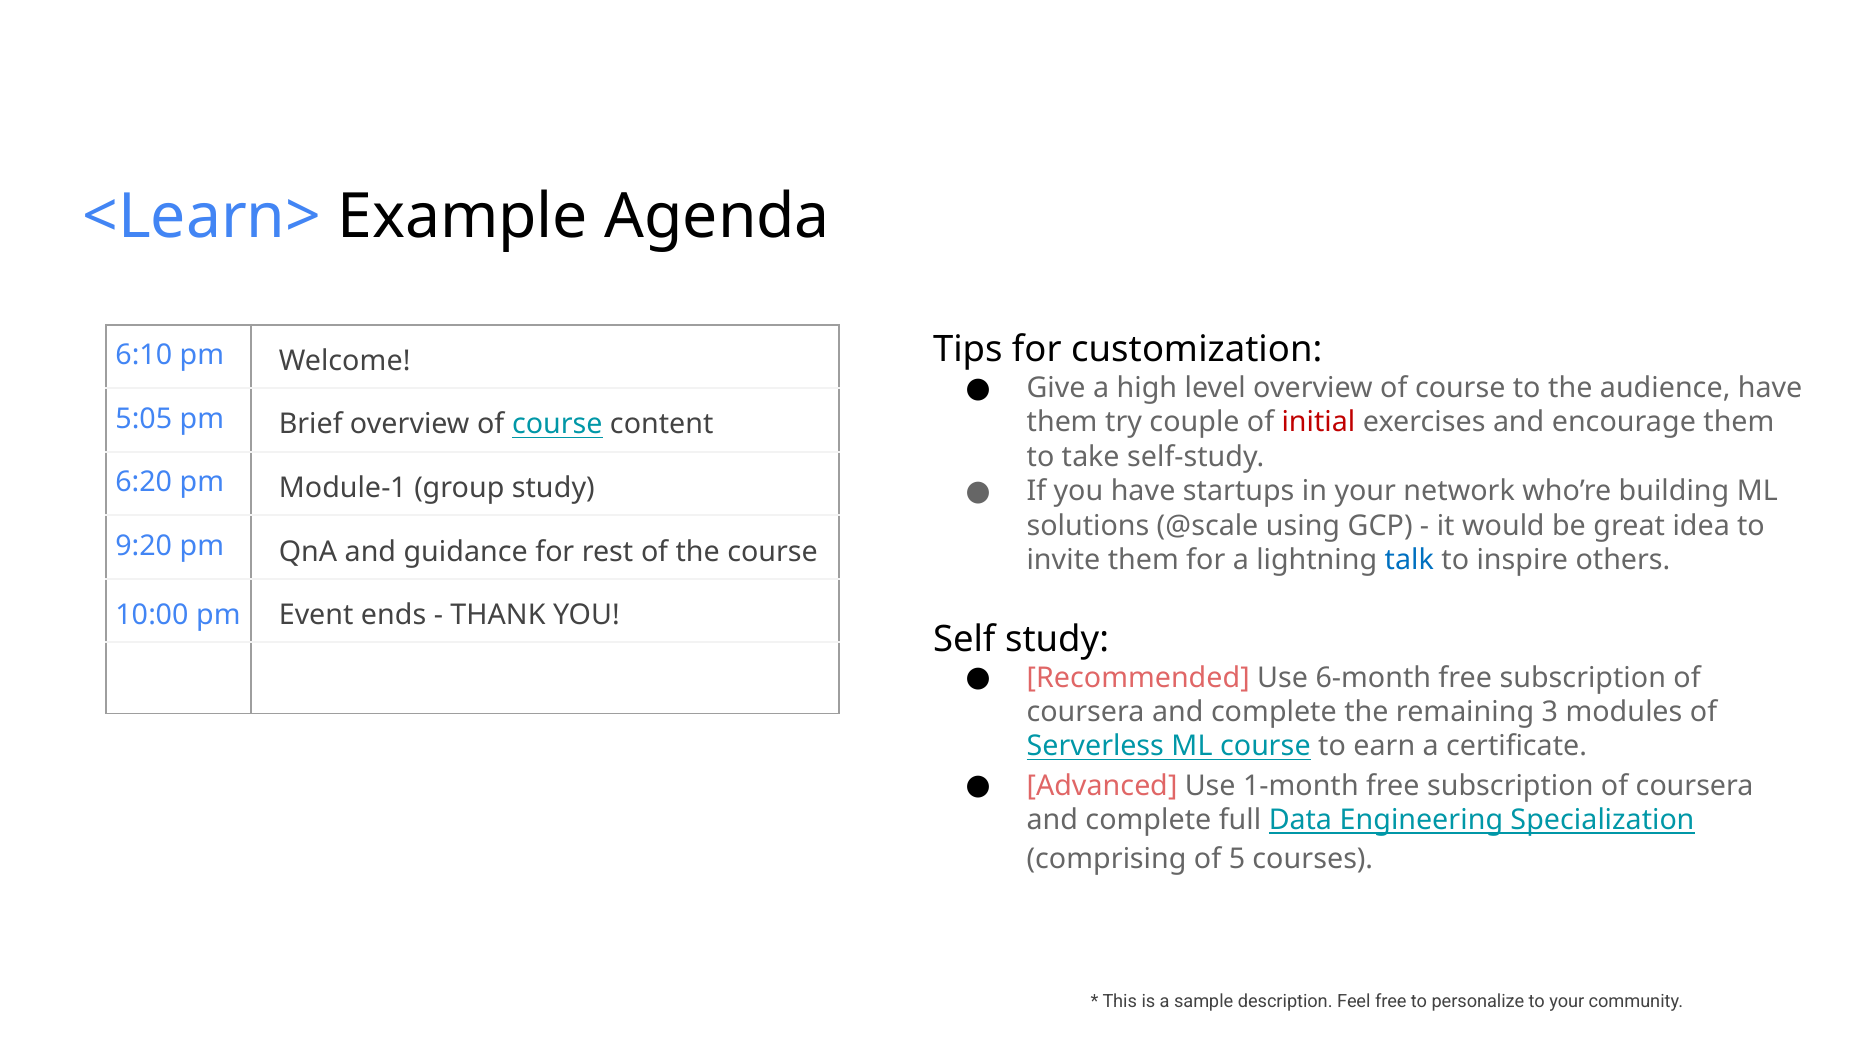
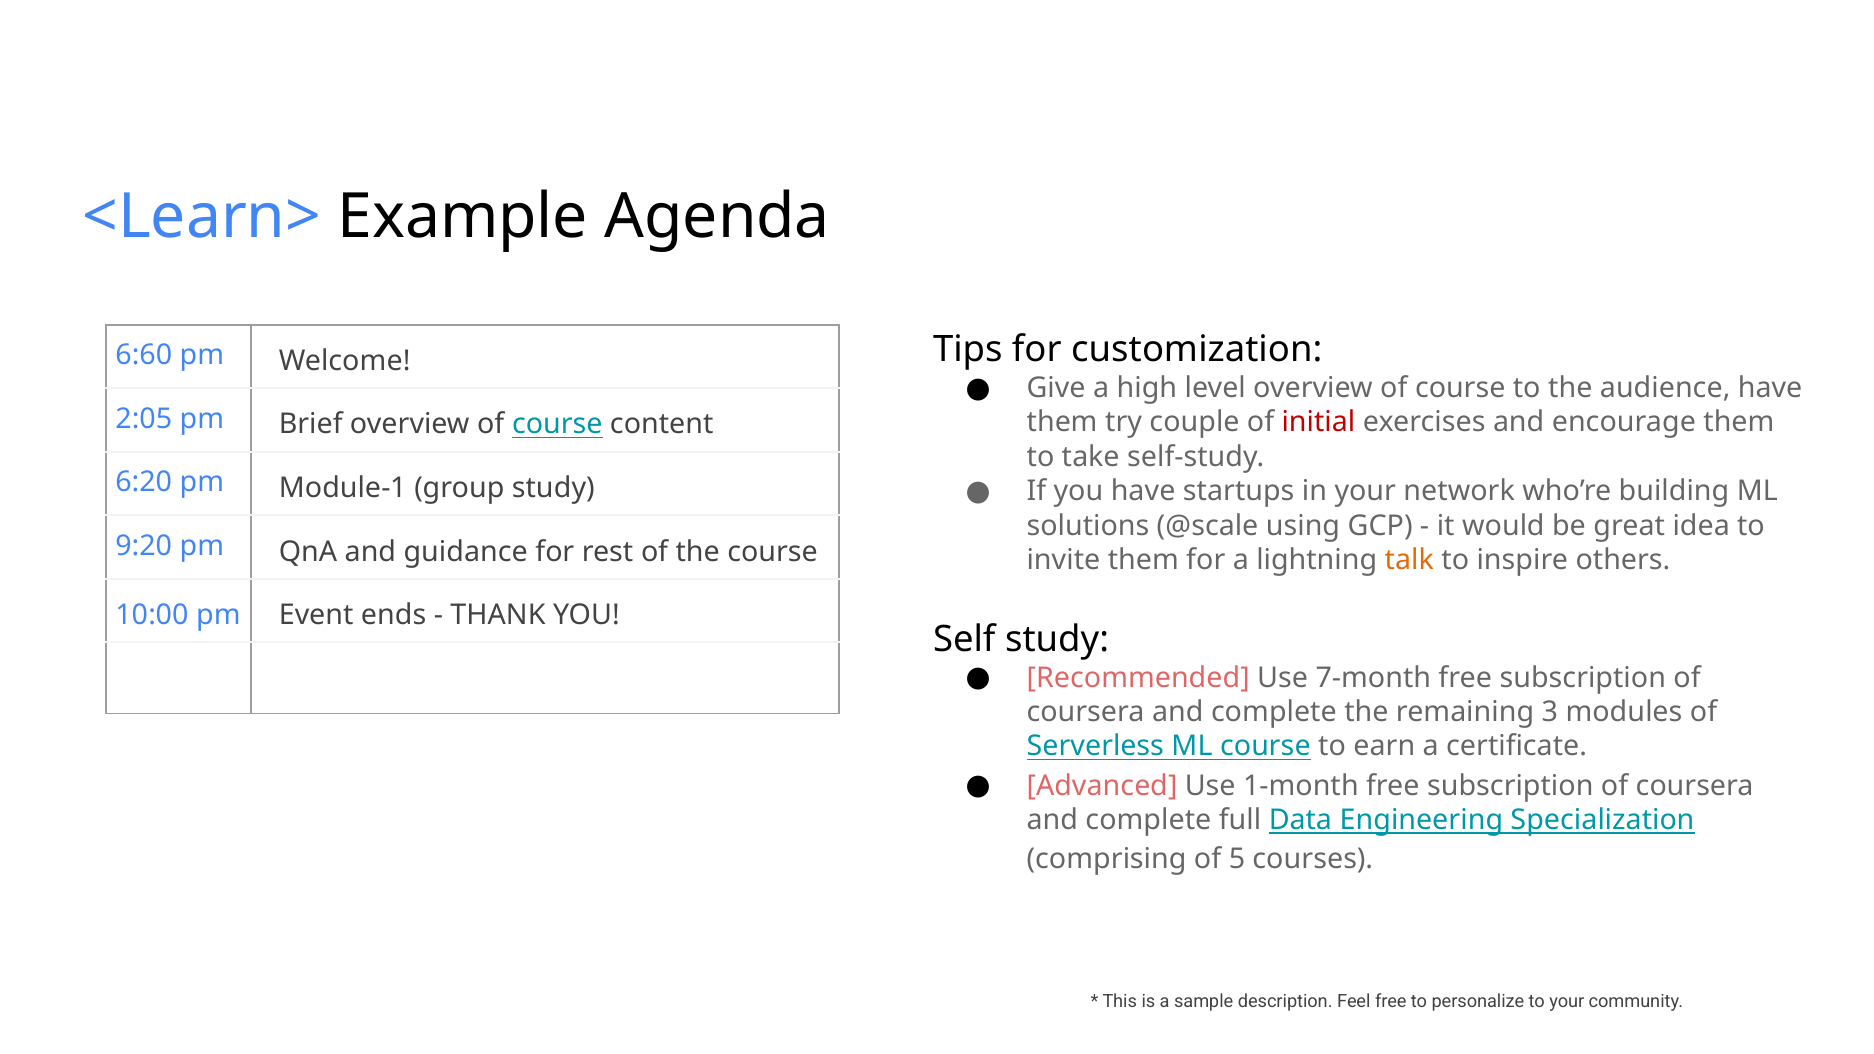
6:10: 6:10 -> 6:60
5:05: 5:05 -> 2:05
talk colour: blue -> orange
6-month: 6-month -> 7-month
